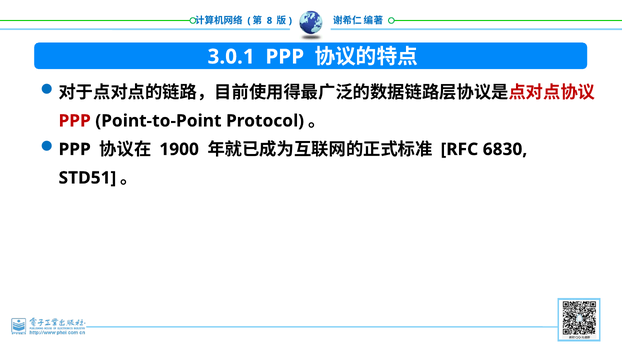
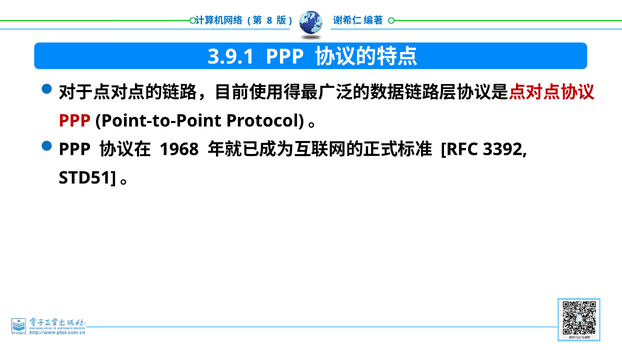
3.0.1: 3.0.1 -> 3.9.1
1900: 1900 -> 1968
6830: 6830 -> 3392
